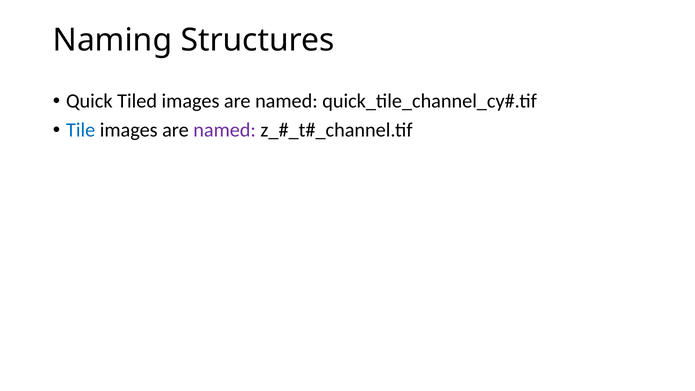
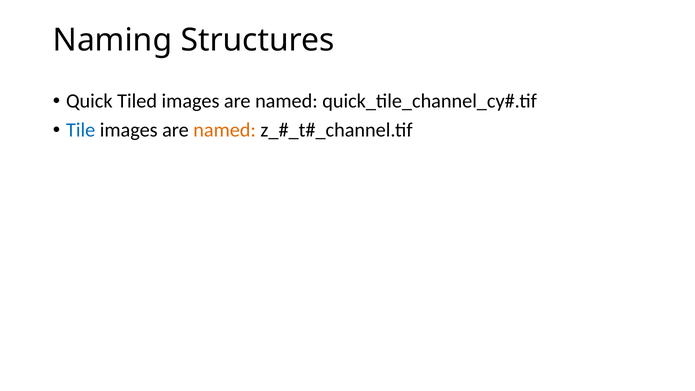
named at (225, 130) colour: purple -> orange
